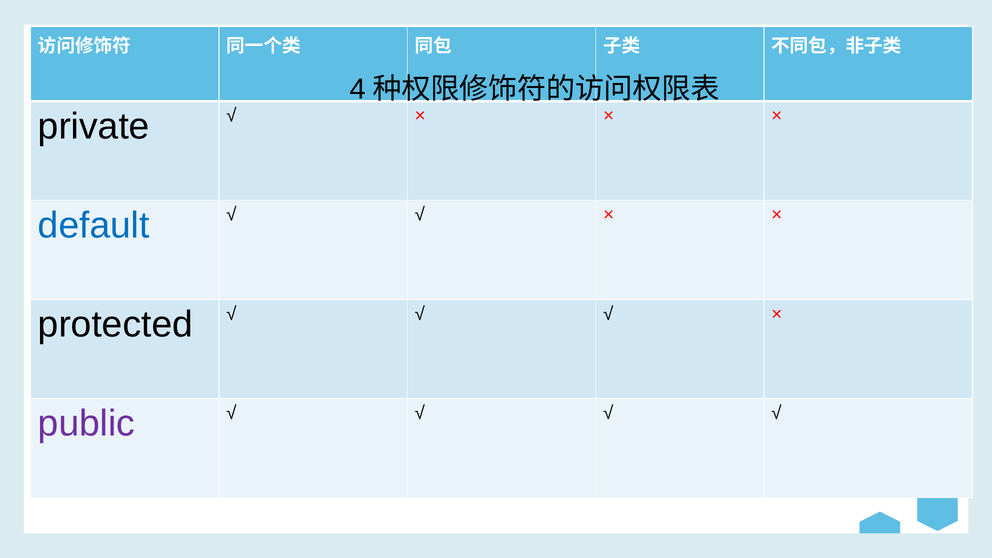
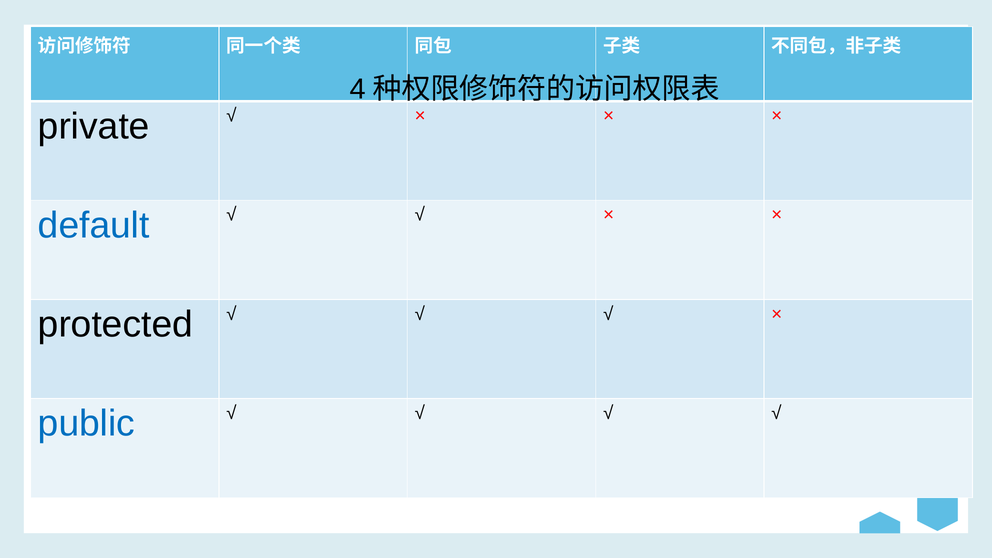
public colour: purple -> blue
